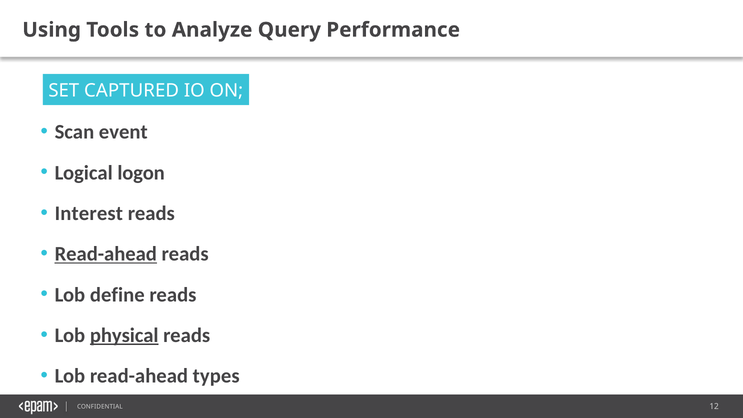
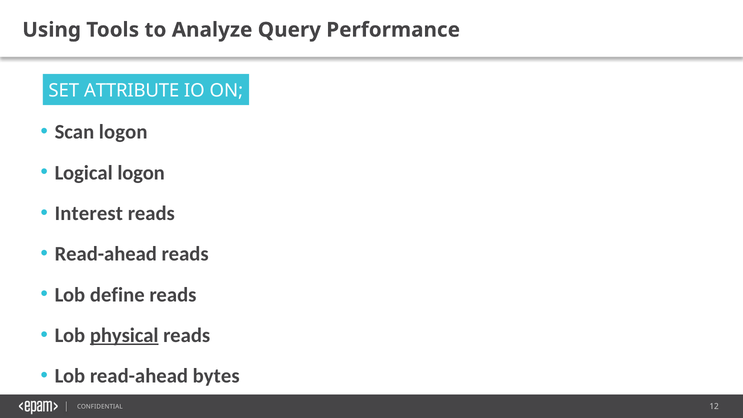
CAPTURED: CAPTURED -> ATTRIBUTE
Scan event: event -> logon
Read-ahead at (106, 254) underline: present -> none
types: types -> bytes
